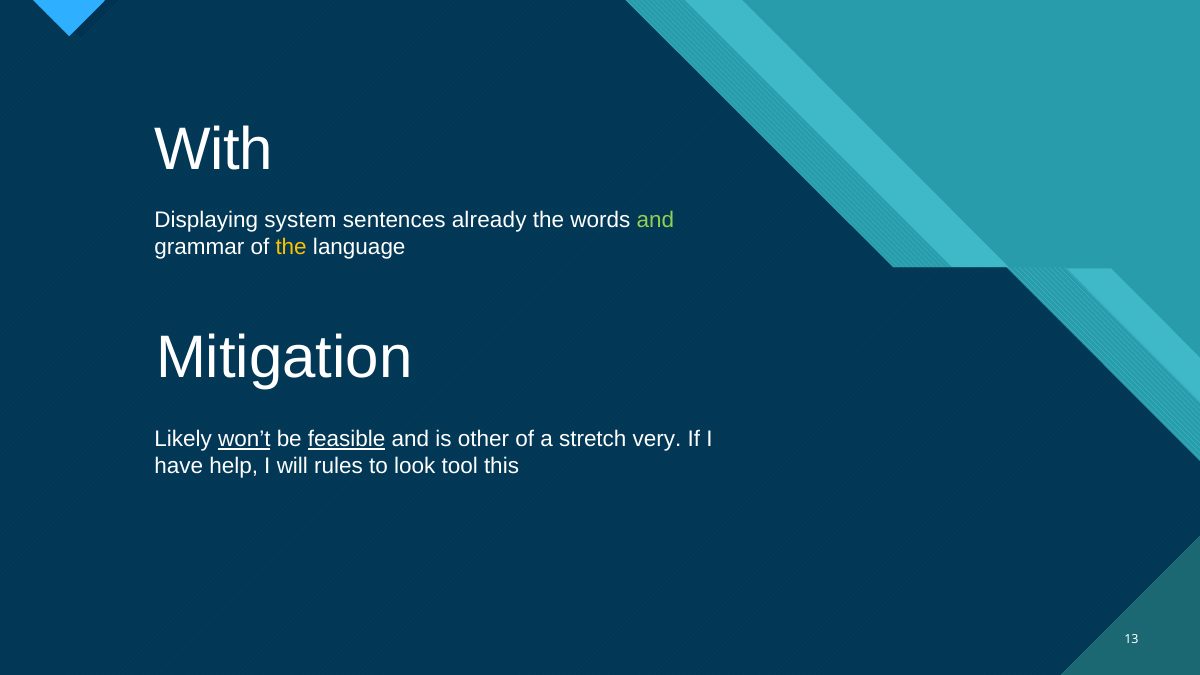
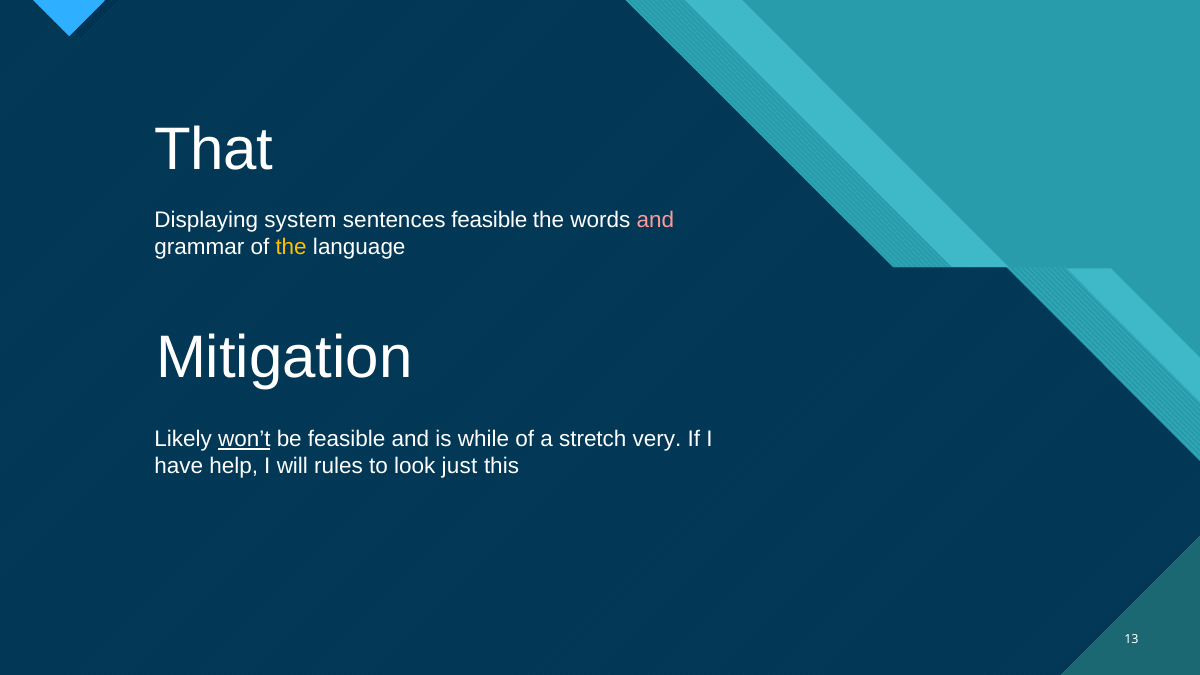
With: With -> That
sentences already: already -> feasible
and at (655, 220) colour: light green -> pink
feasible at (347, 439) underline: present -> none
other: other -> while
tool: tool -> just
